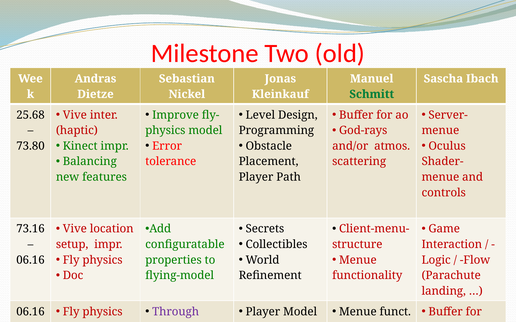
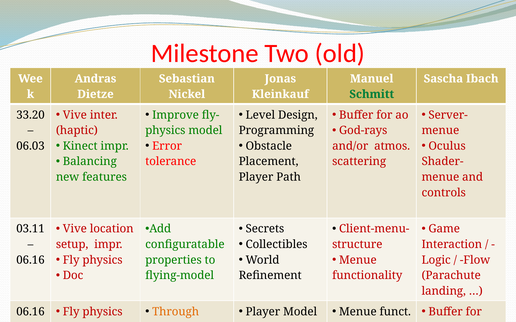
25.68: 25.68 -> 33.20
73.80: 73.80 -> 06.03
73.16: 73.16 -> 03.11
Through colour: purple -> orange
